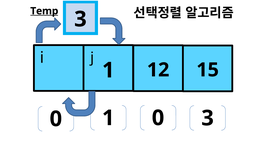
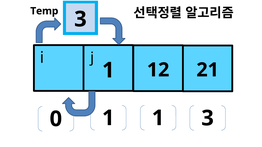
Temp underline: present -> none
15: 15 -> 21
1 0: 0 -> 1
